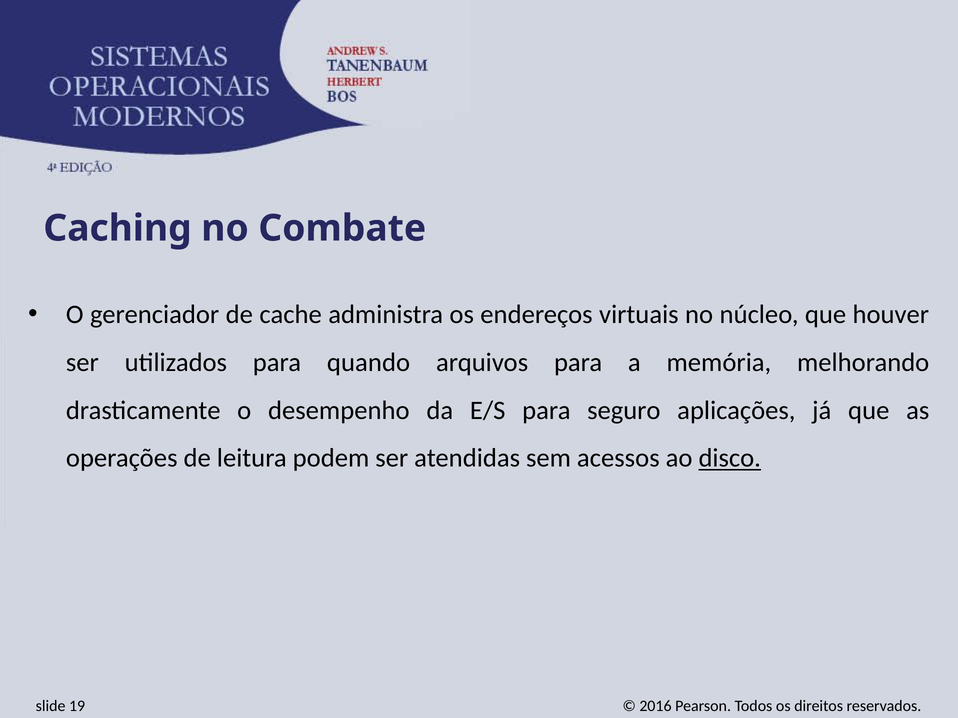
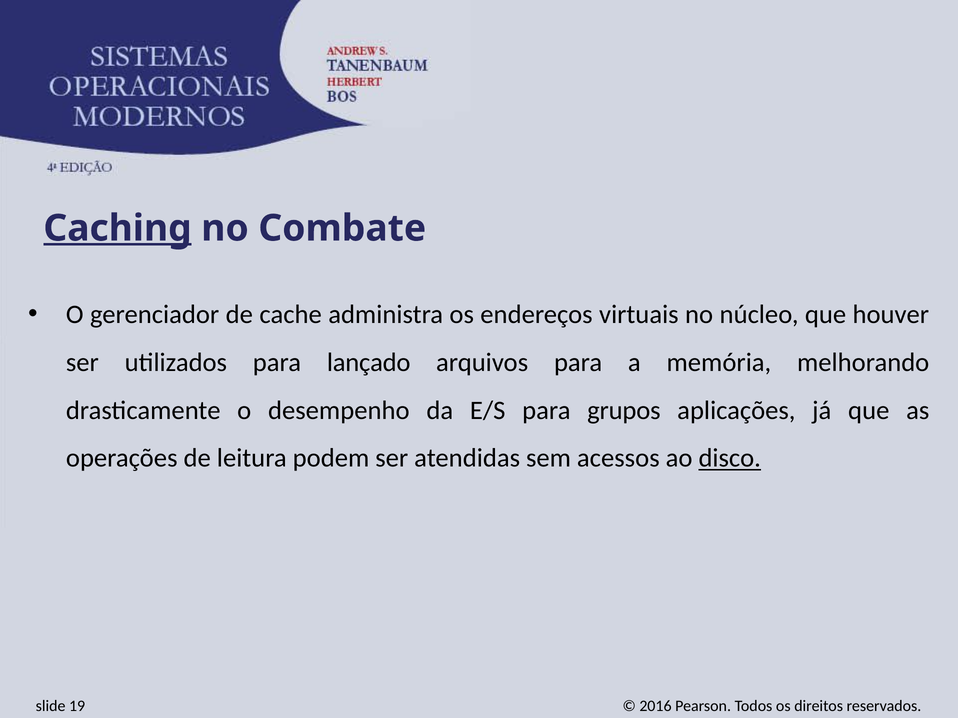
Caching underline: none -> present
quando: quando -> lançado
seguro: seguro -> grupos
